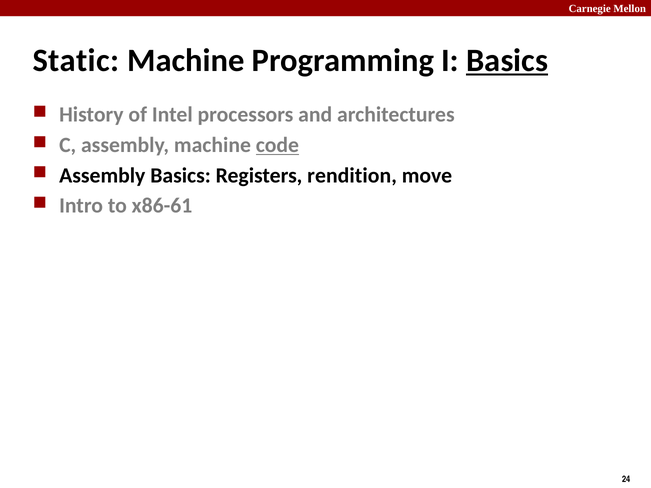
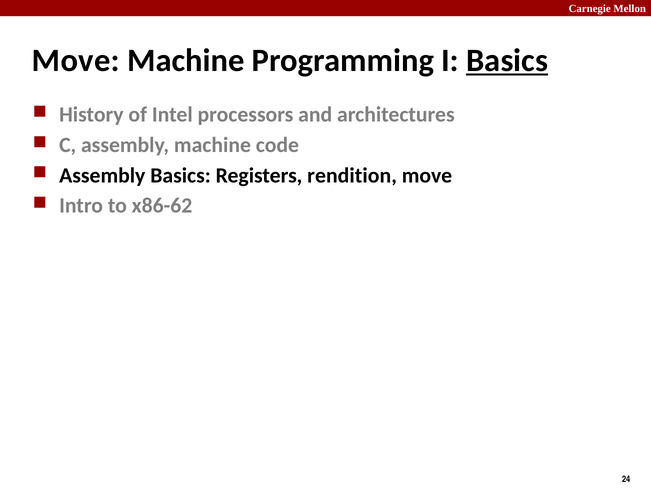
Static at (76, 60): Static -> Move
code underline: present -> none
x86-61: x86-61 -> x86-62
